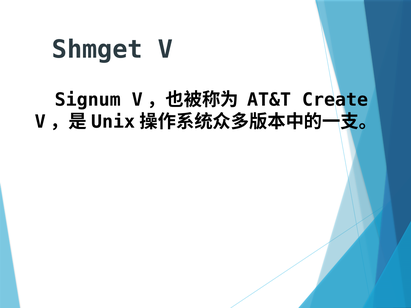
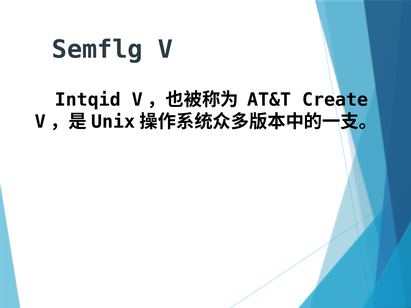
Shmget: Shmget -> Semflg
Signum: Signum -> Intqid
